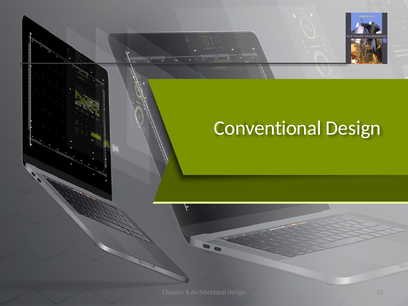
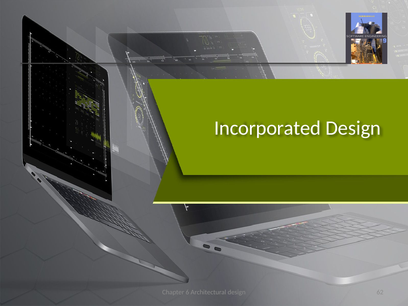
Conventional: Conventional -> Incorporated
